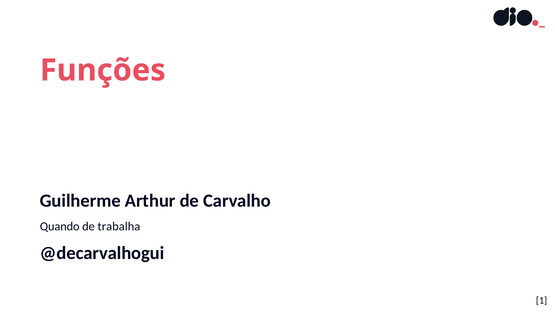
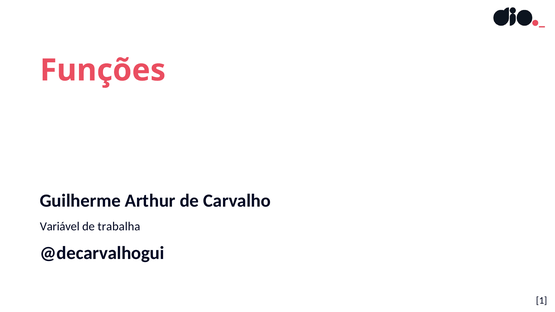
Quando: Quando -> Variável
